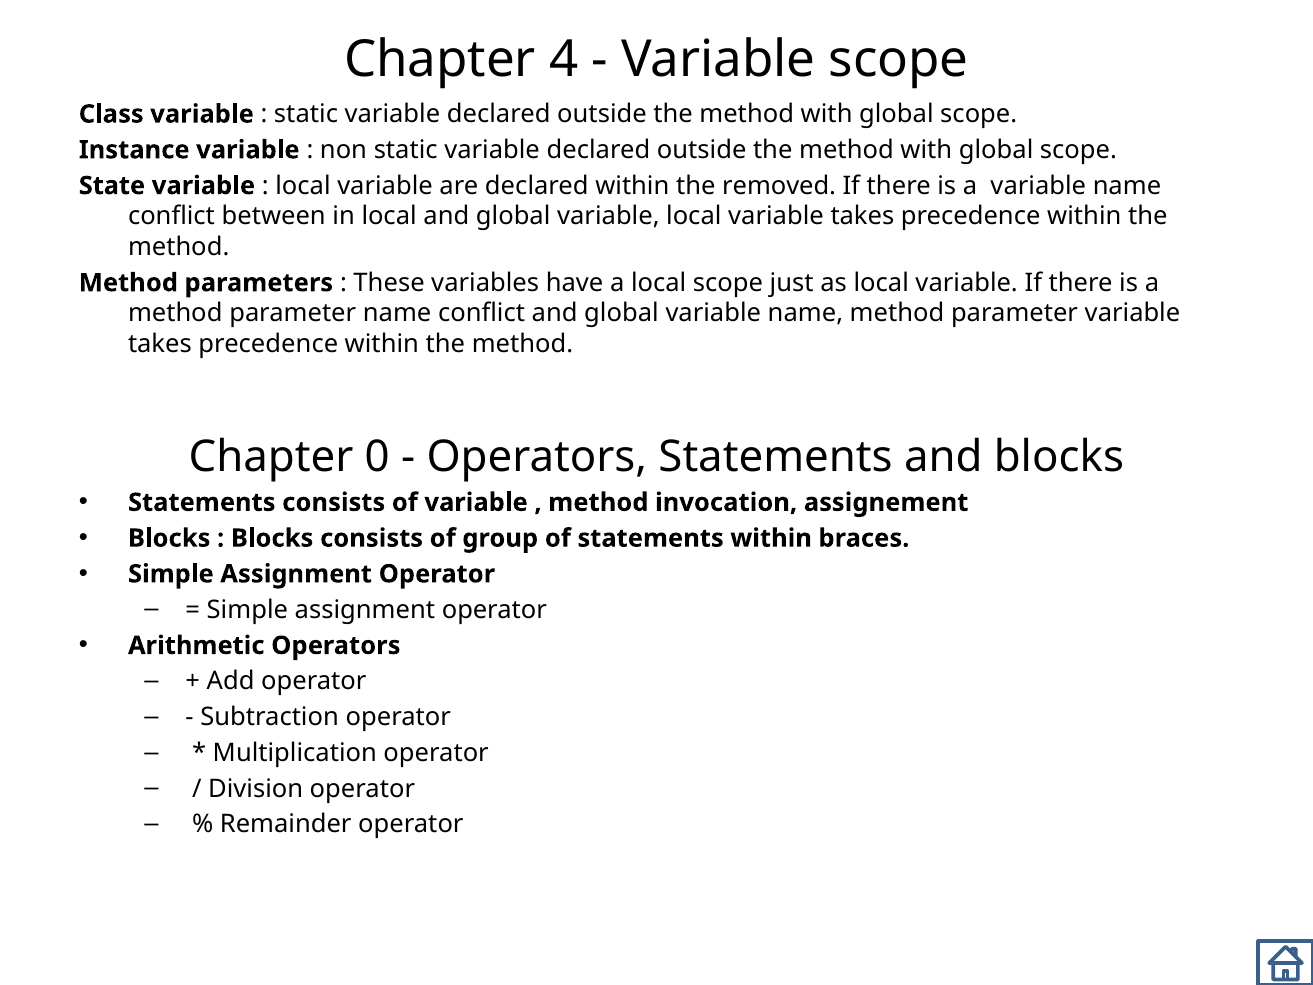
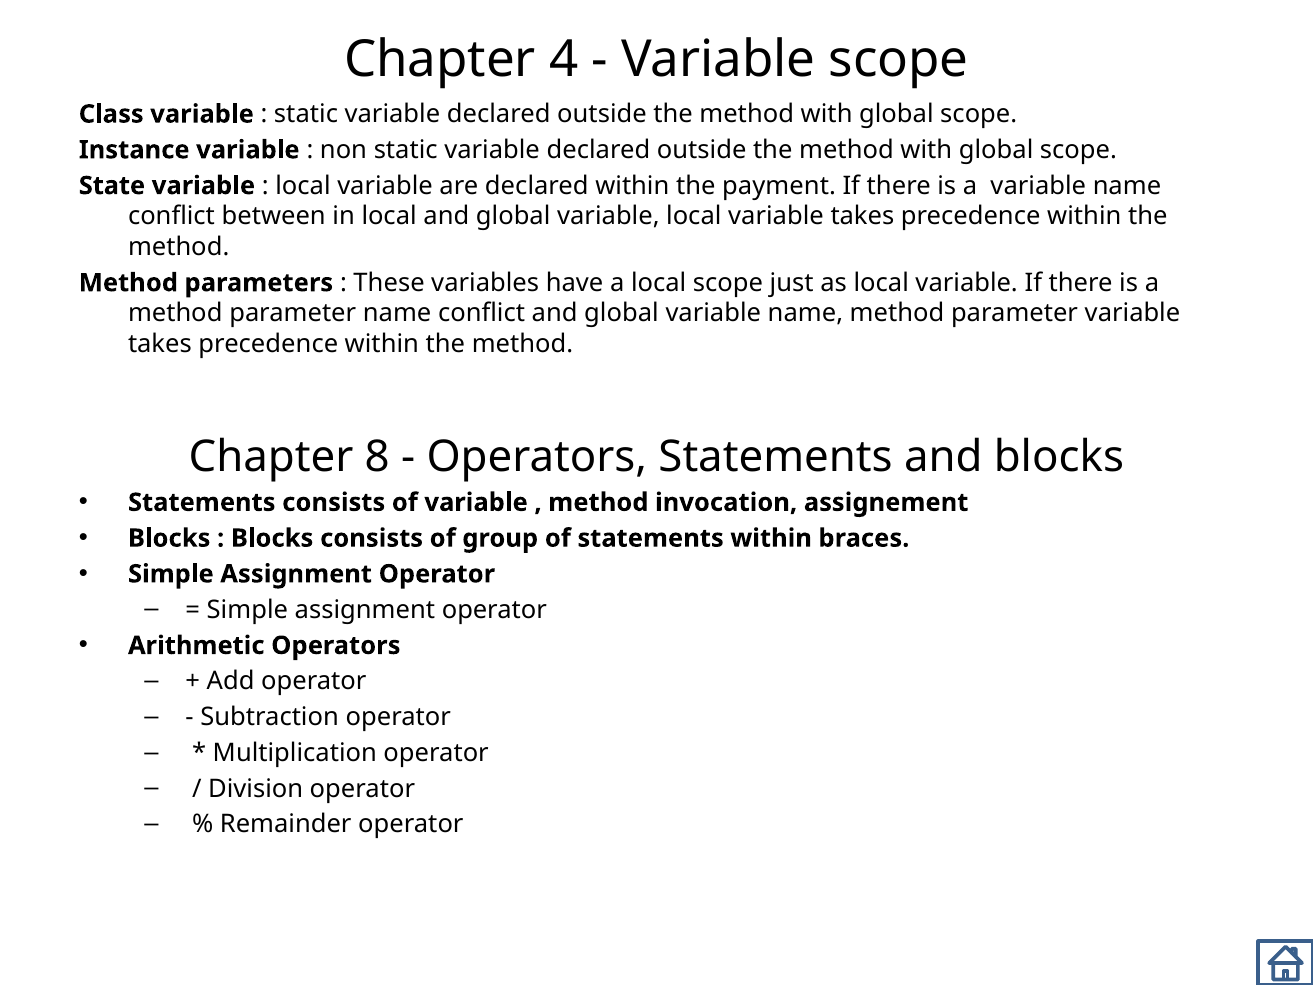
removed: removed -> payment
0: 0 -> 8
